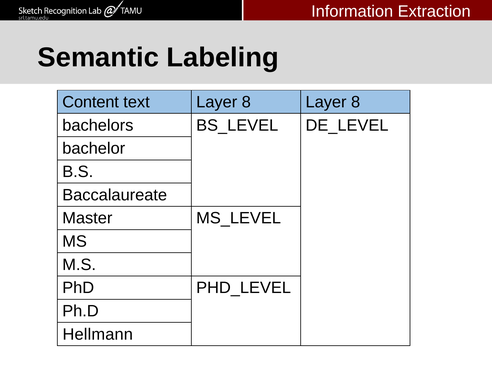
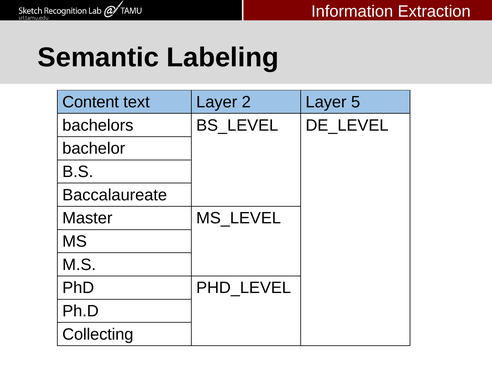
text Layer 8: 8 -> 2
8 at (356, 102): 8 -> 5
Hellmann: Hellmann -> Collecting
